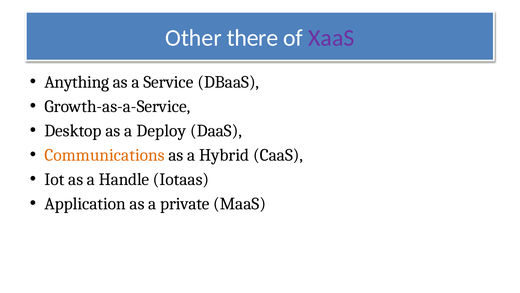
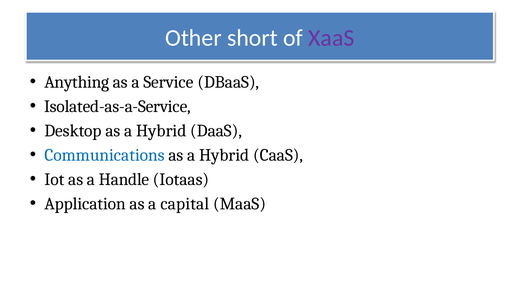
there: there -> short
Growth-as-a-Service: Growth-as-a-Service -> Isolated-as-a-Service
Desktop as a Deploy: Deploy -> Hybrid
Communications colour: orange -> blue
private: private -> capital
